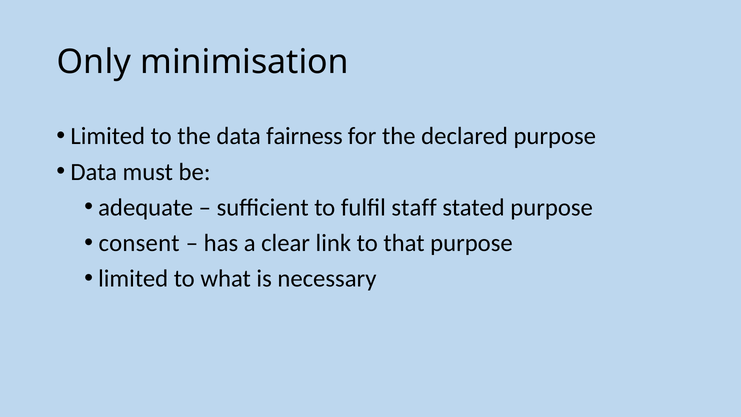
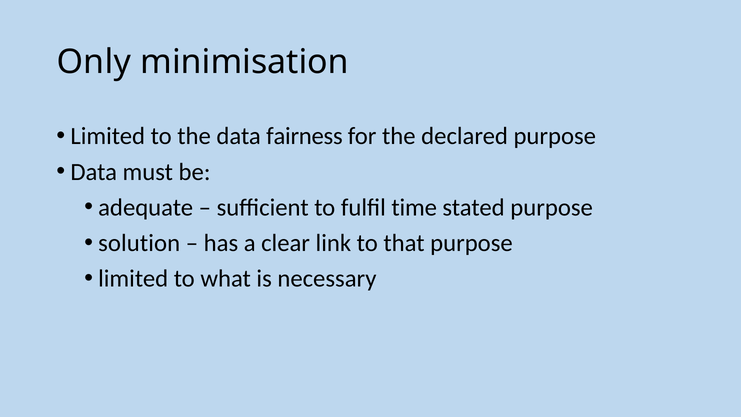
staff: staff -> time
consent: consent -> solution
